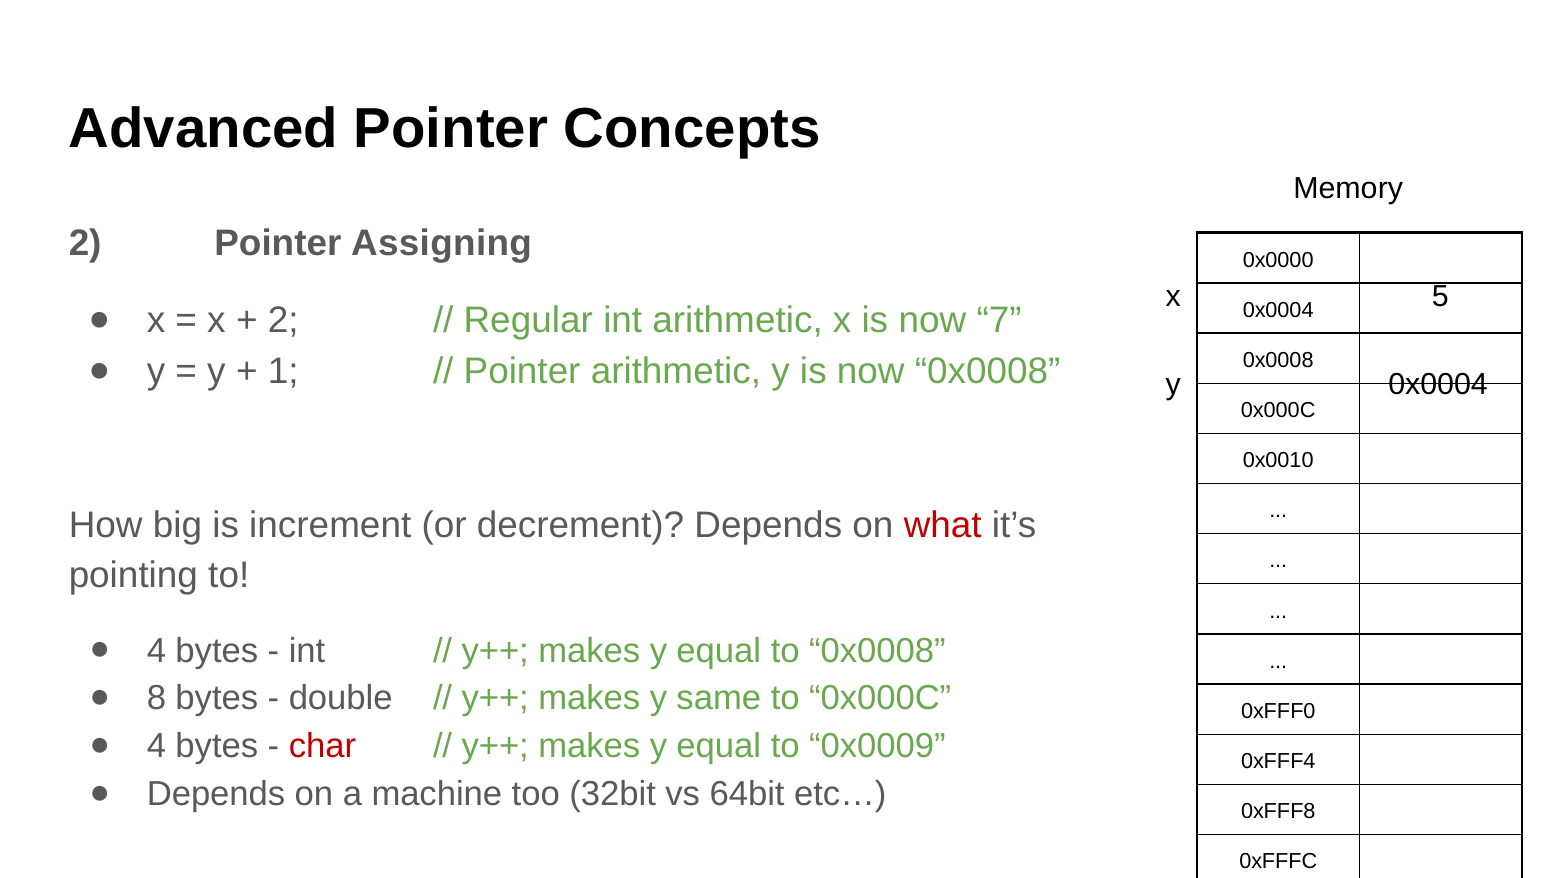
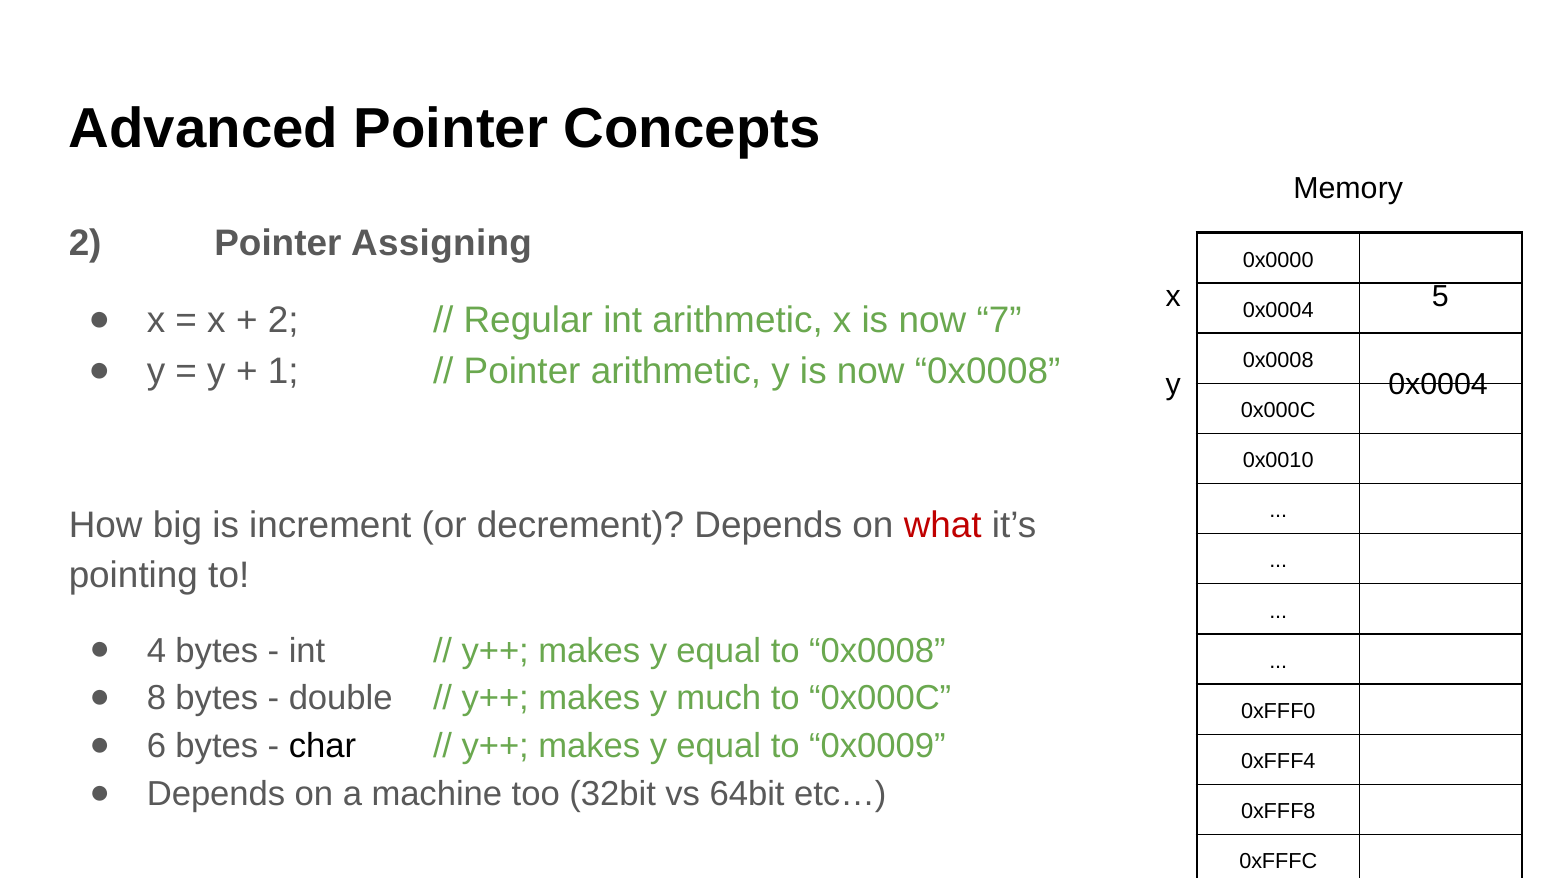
same: same -> much
4 at (157, 746): 4 -> 6
char colour: red -> black
